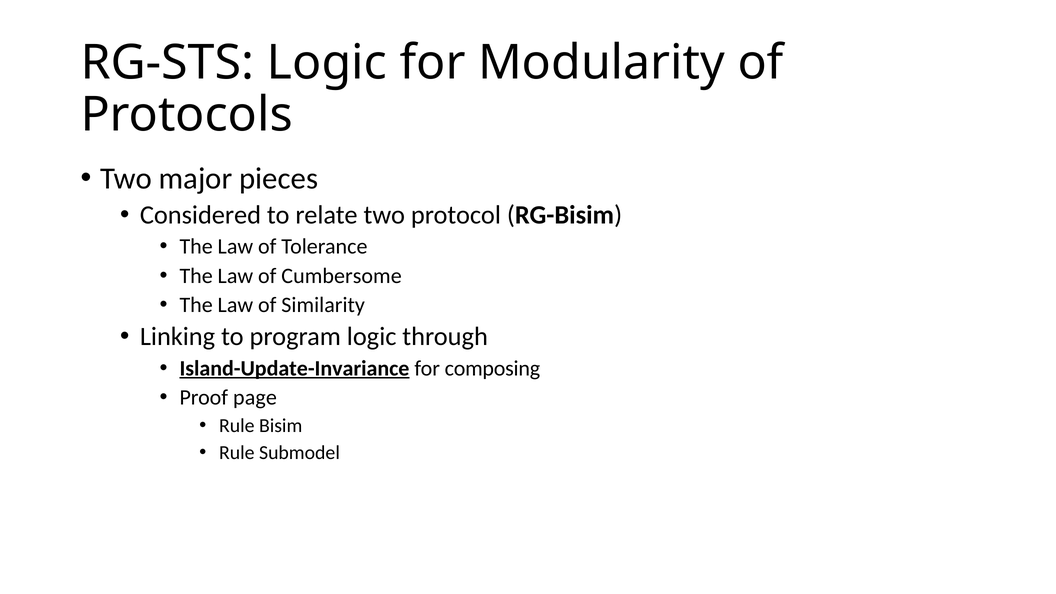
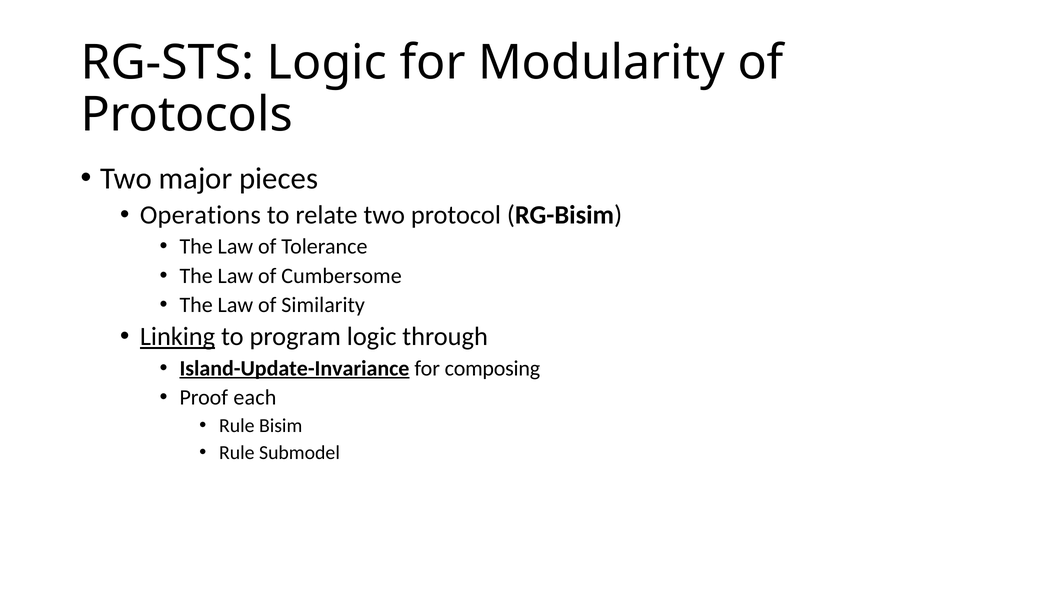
Considered: Considered -> Operations
Linking underline: none -> present
page: page -> each
